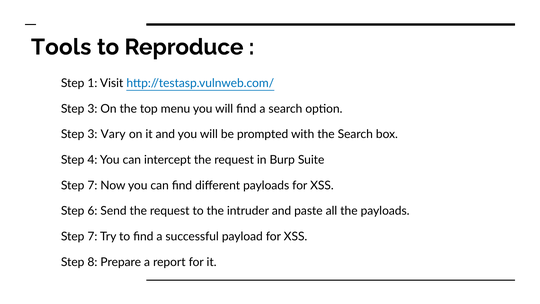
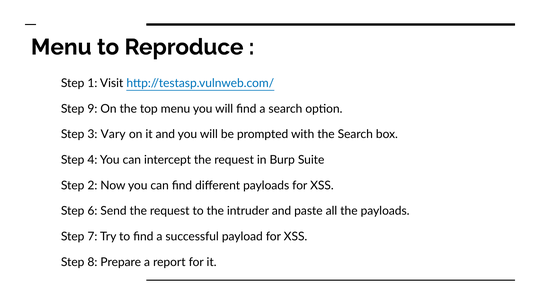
Tools at (61, 47): Tools -> Menu
3 at (92, 109): 3 -> 9
7 at (92, 185): 7 -> 2
